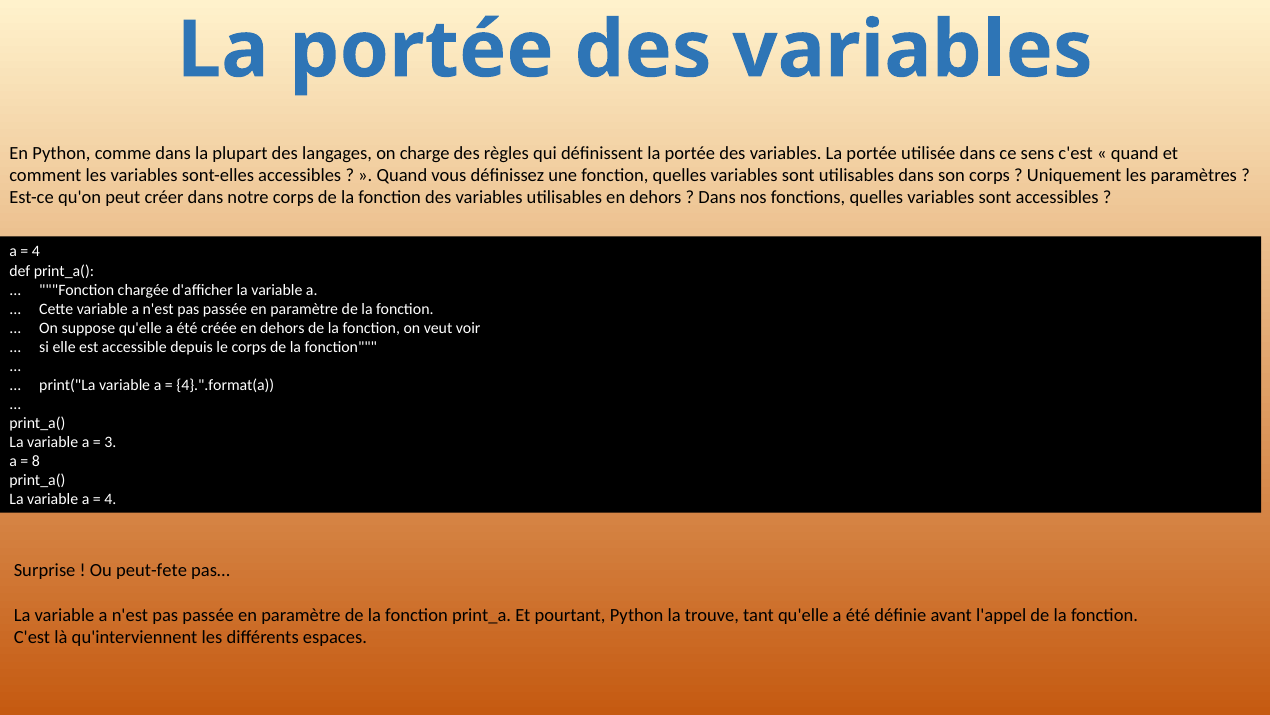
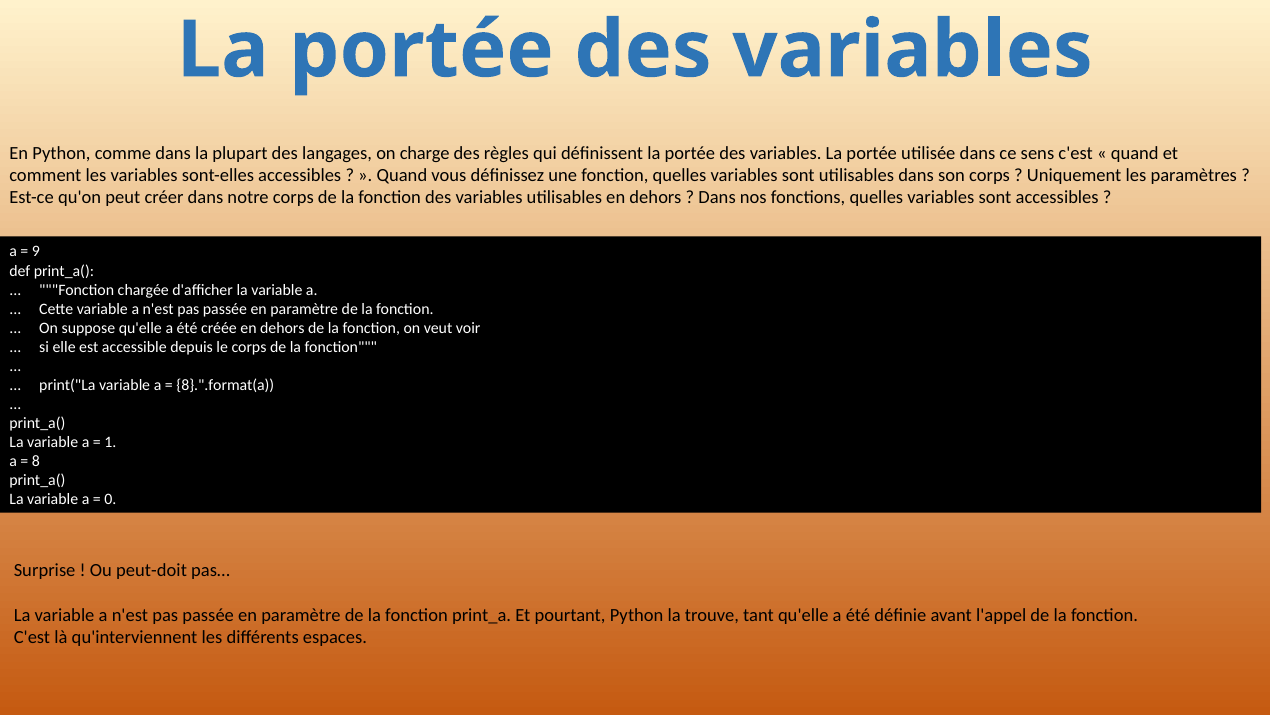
4 at (36, 252): 4 -> 9
4}.".format(a: 4}.".format(a -> 8}.".format(a
3: 3 -> 1
4 at (110, 499): 4 -> 0
peut-fete: peut-fete -> peut-doit
